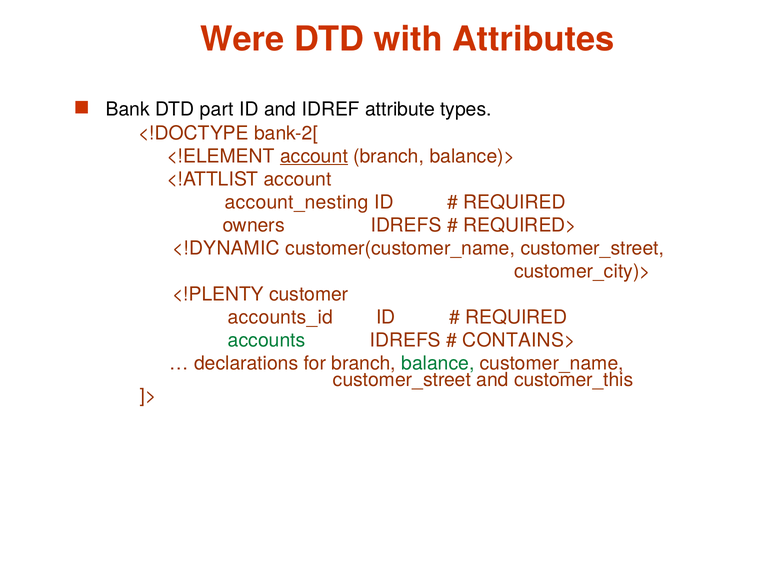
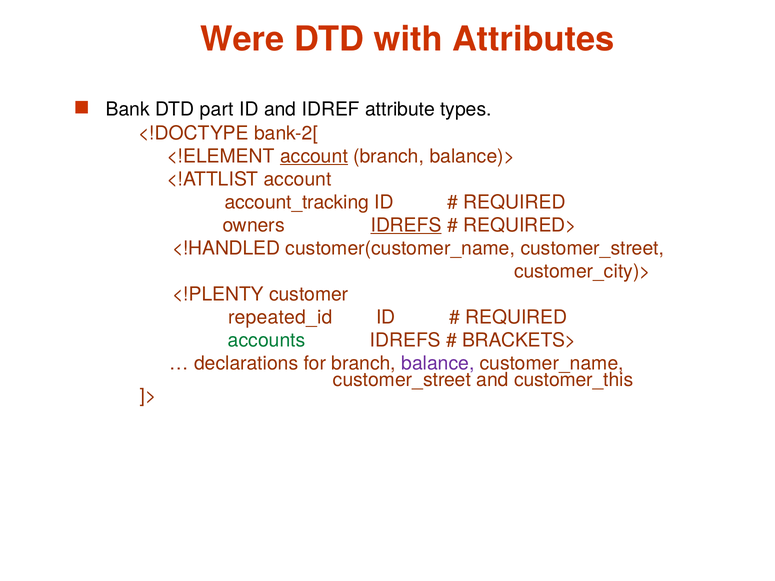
account_nesting: account_nesting -> account_tracking
IDREFS at (406, 225) underline: none -> present
<!DYNAMIC: <!DYNAMIC -> <!HANDLED
accounts_id: accounts_id -> repeated_id
CONTAINS>: CONTAINS> -> BRACKETS>
balance colour: green -> purple
